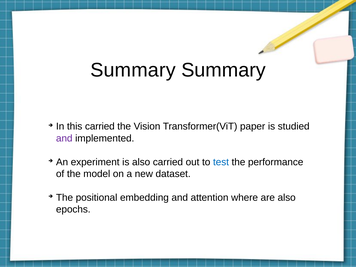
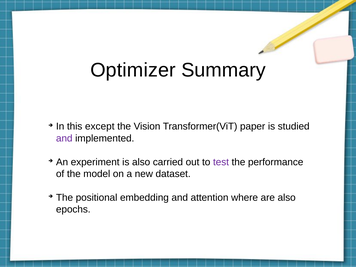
Summary at (133, 70): Summary -> Optimizer
this carried: carried -> except
test colour: blue -> purple
